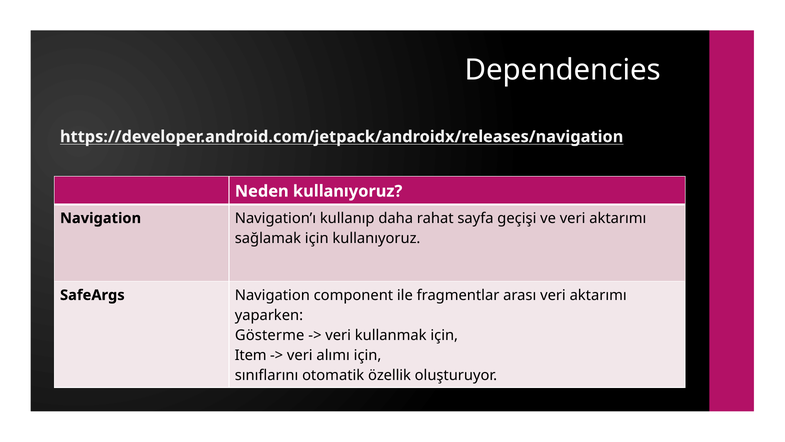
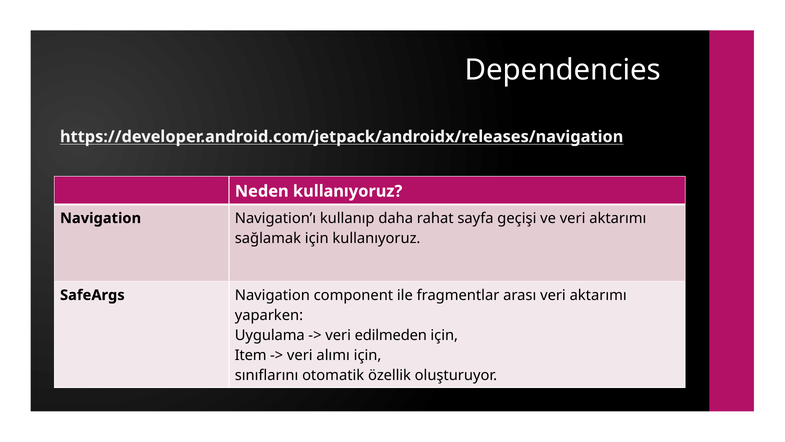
Gösterme: Gösterme -> Uygulama
kullanmak: kullanmak -> edilmeden
